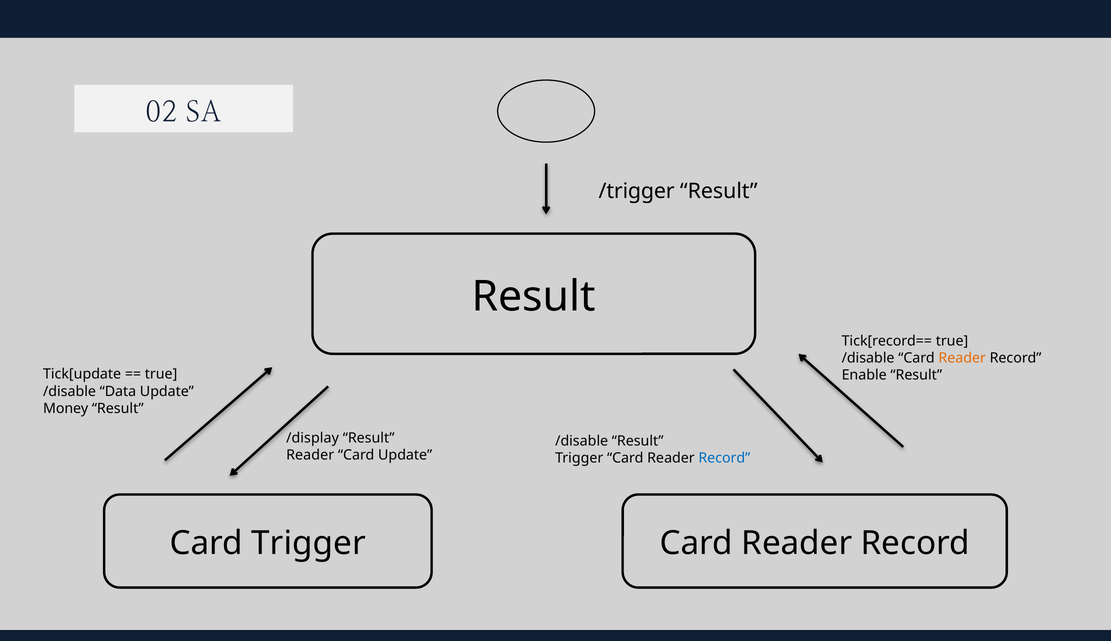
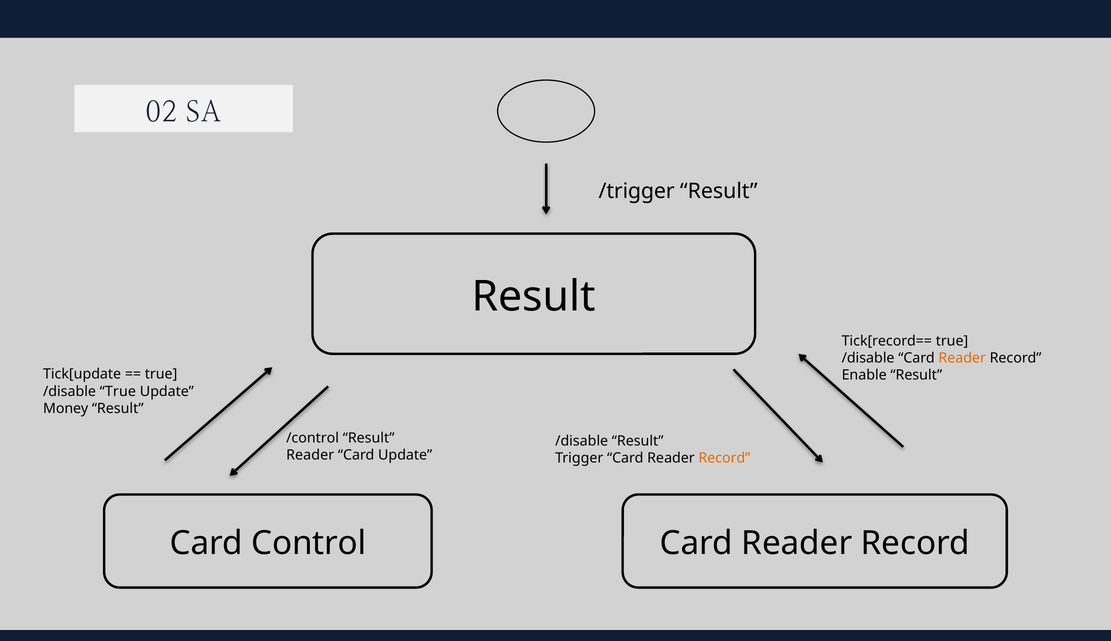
/disable Data: Data -> True
/display: /display -> /control
Record at (724, 458) colour: blue -> orange
Card Trigger: Trigger -> Control
